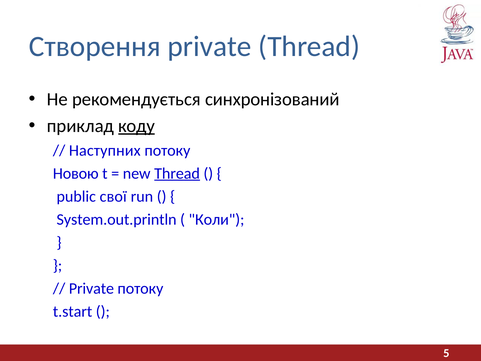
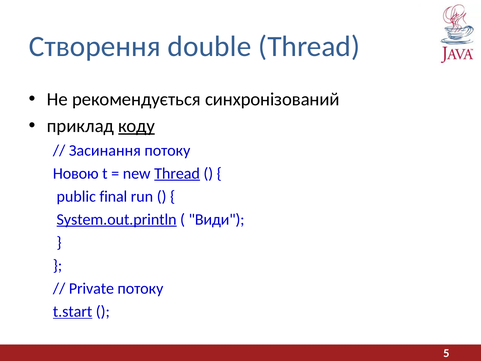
Створення private: private -> double
Наступних: Наступних -> Засинання
свої: свої -> final
System.out.println underline: none -> present
Коли: Коли -> Види
t.start underline: none -> present
